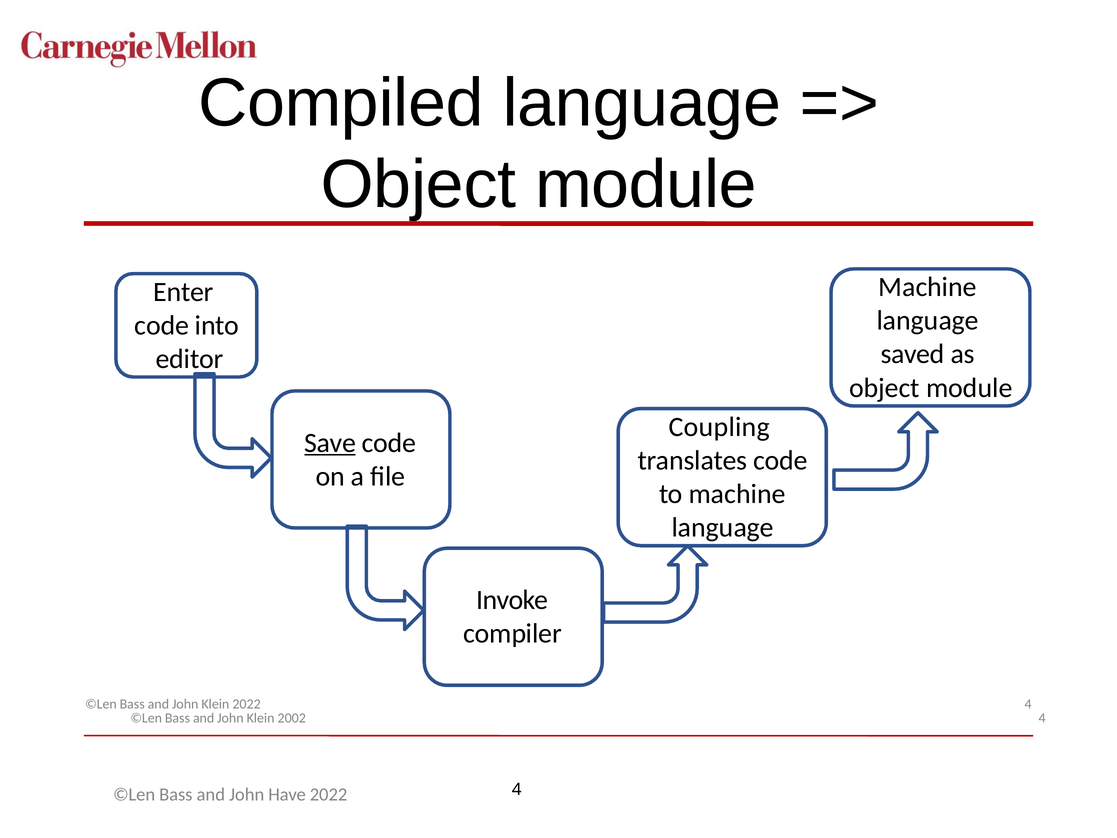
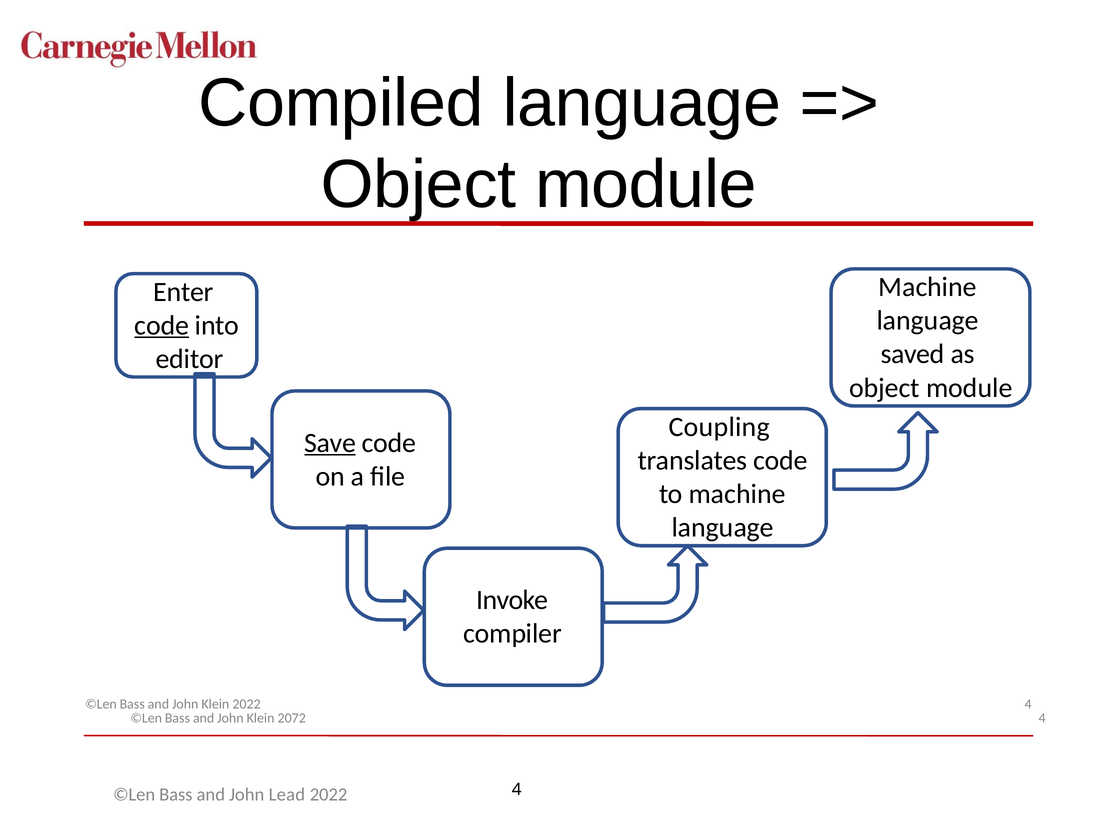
code at (162, 325) underline: none -> present
2002: 2002 -> 2072
Have: Have -> Lead
